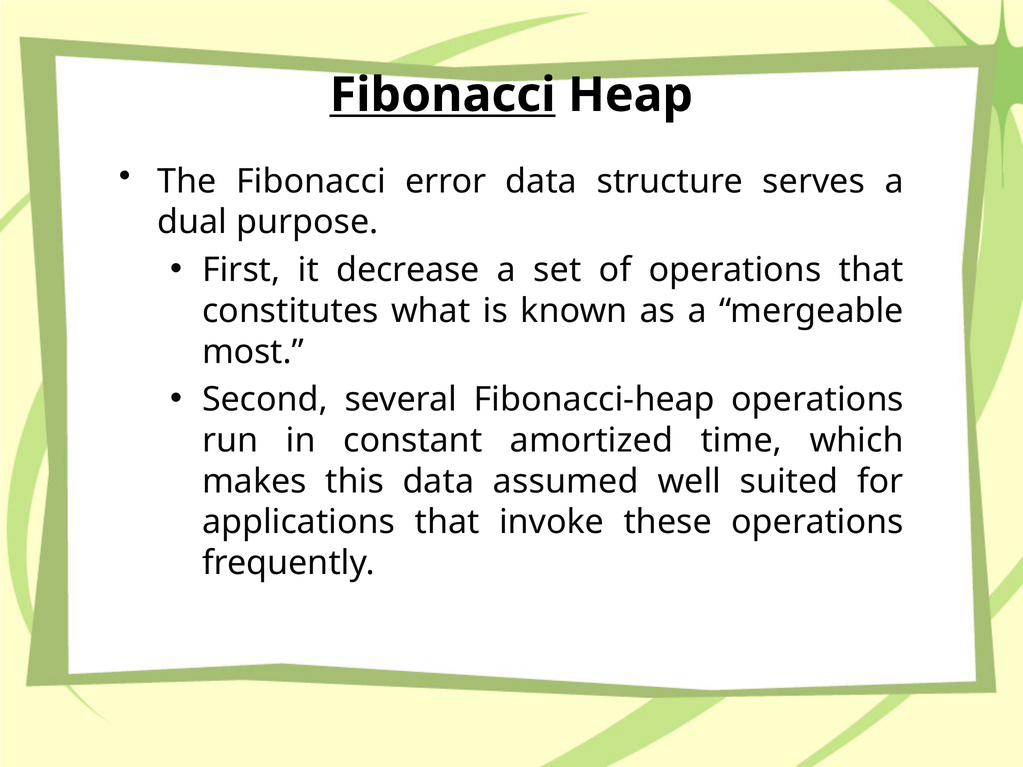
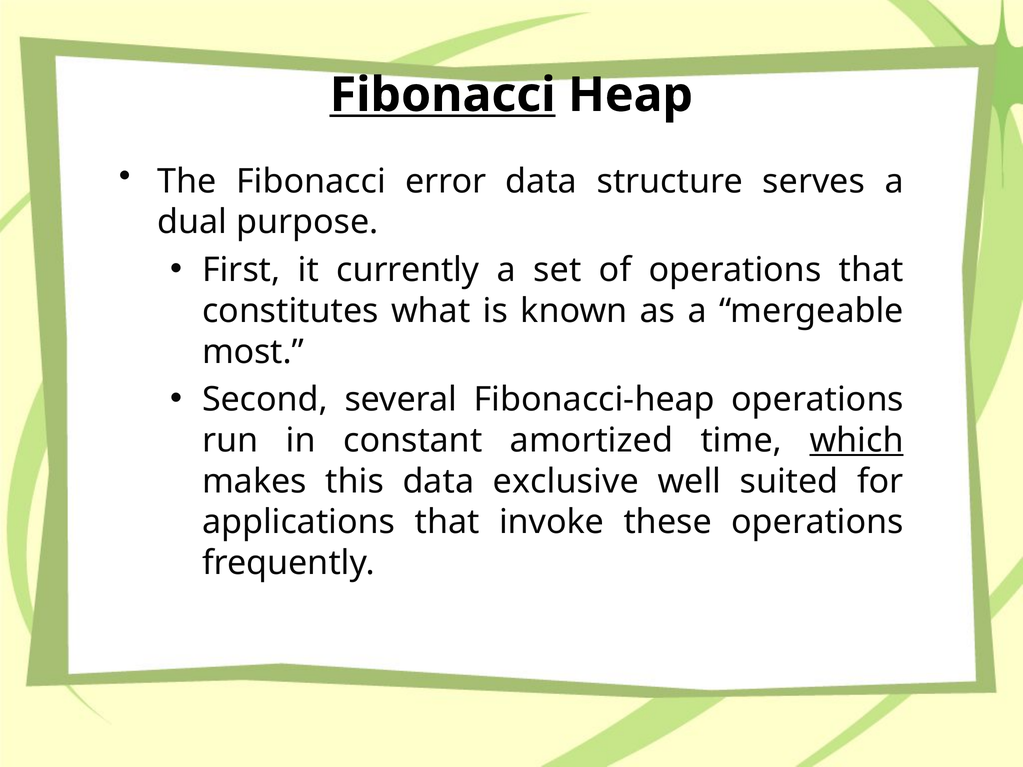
decrease: decrease -> currently
which underline: none -> present
assumed: assumed -> exclusive
